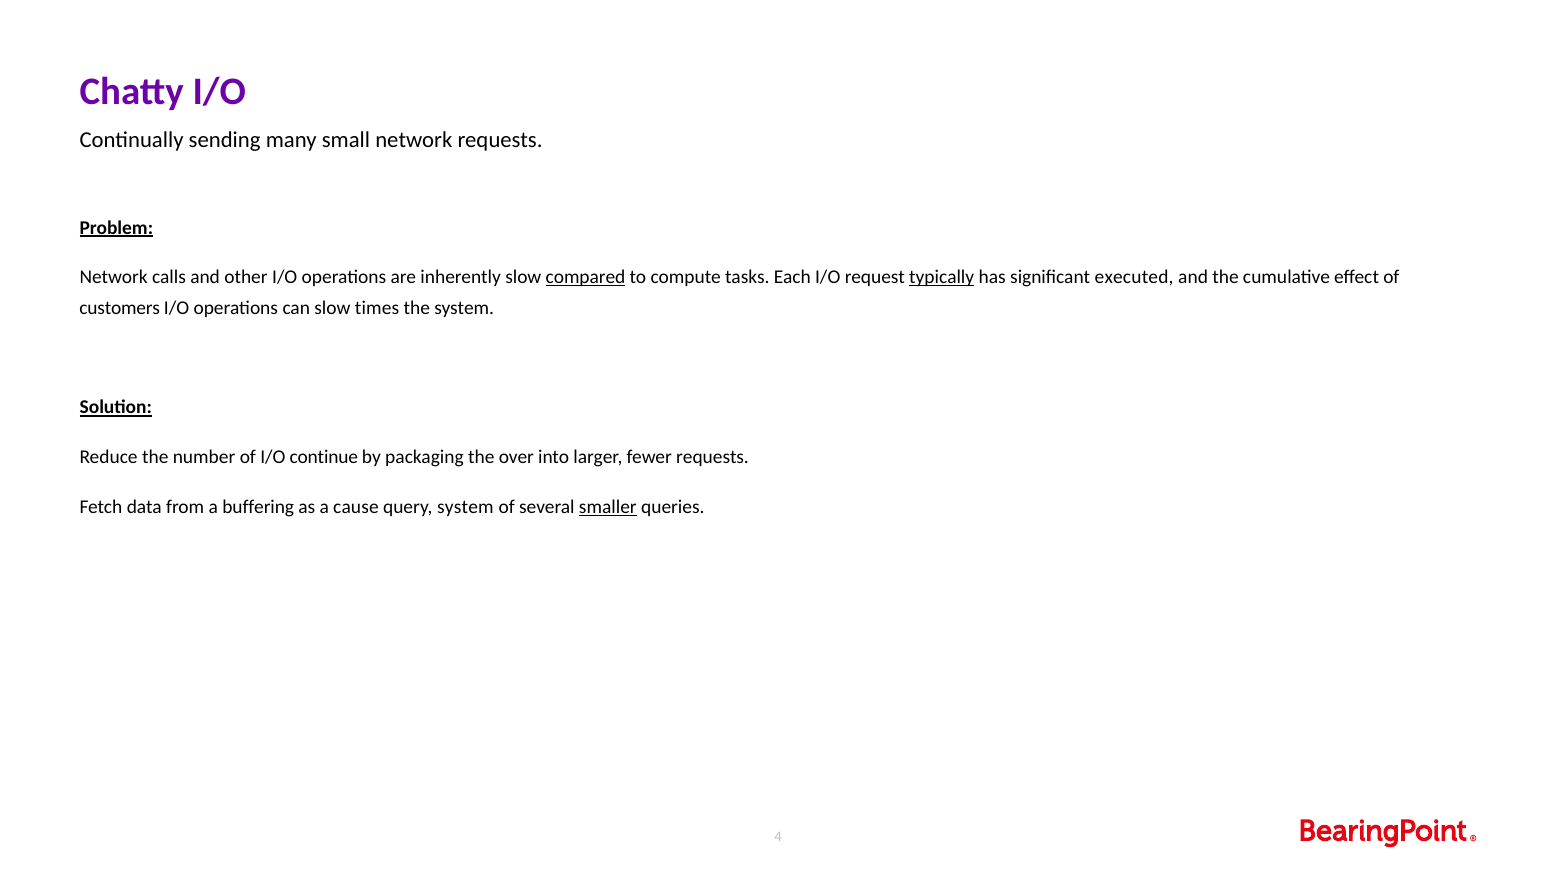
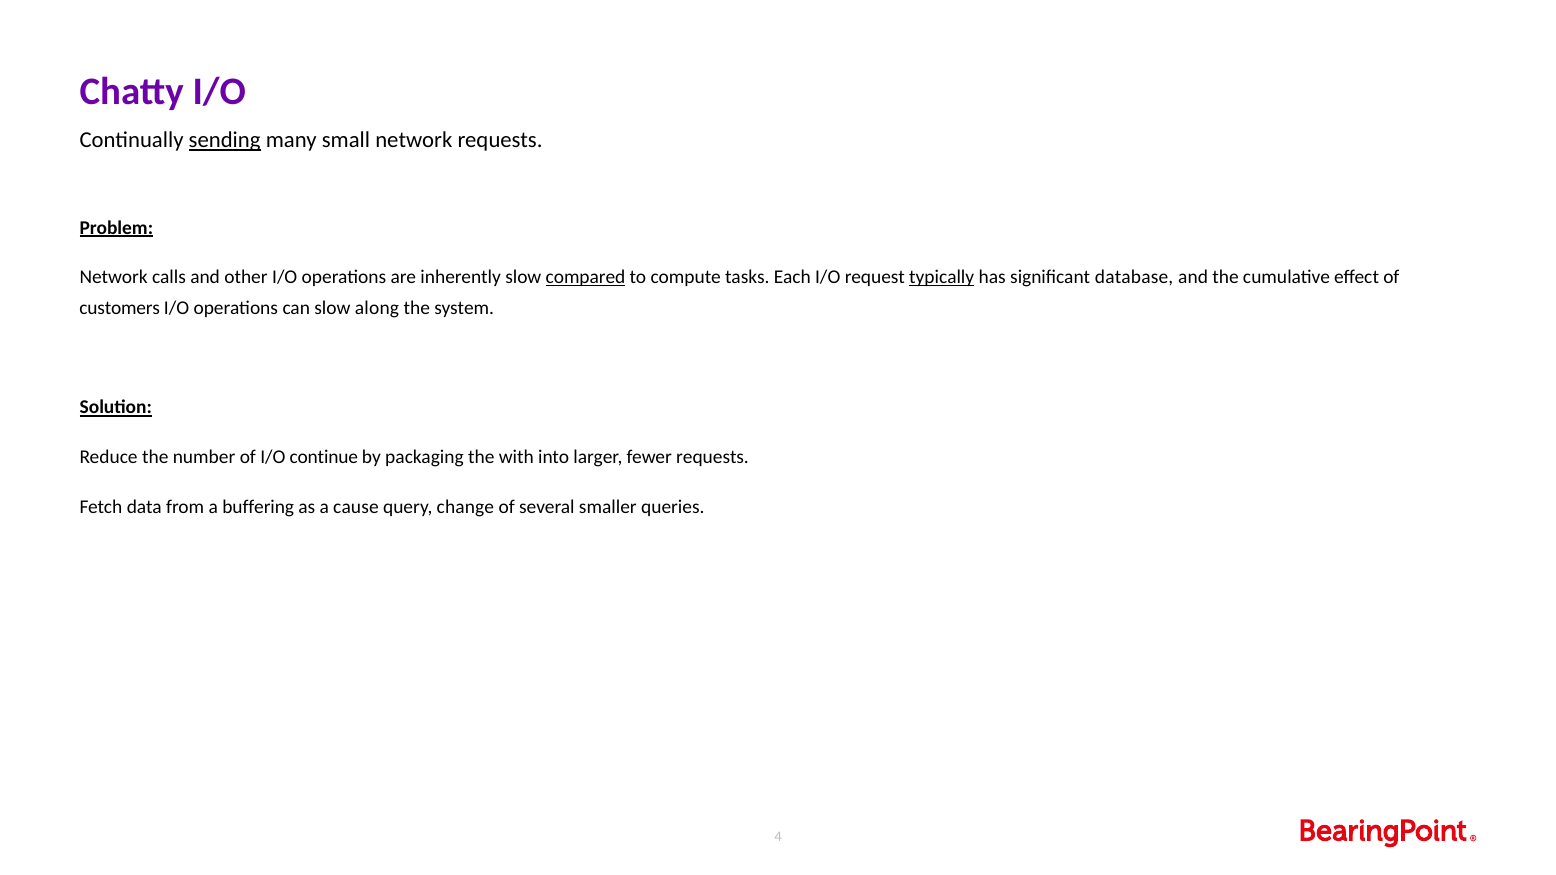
sending underline: none -> present
executed: executed -> database
times: times -> along
over: over -> with
query system: system -> change
smaller underline: present -> none
